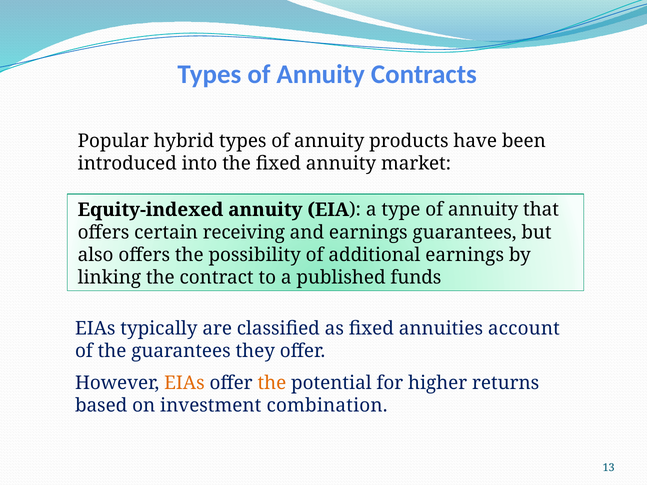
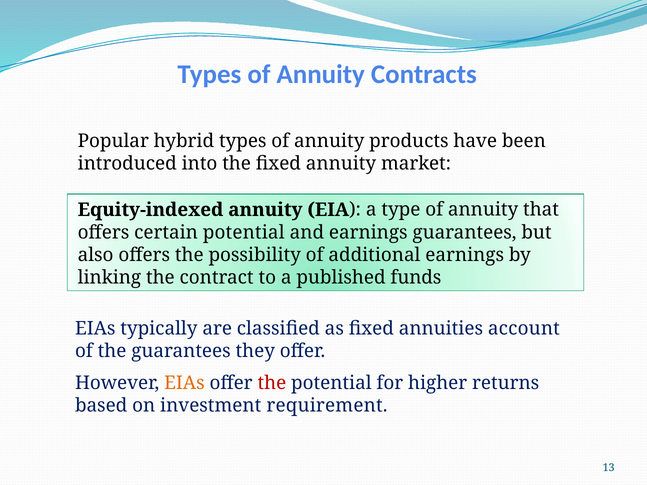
certain receiving: receiving -> potential
the at (272, 383) colour: orange -> red
combination: combination -> requirement
